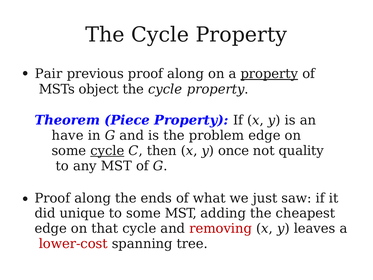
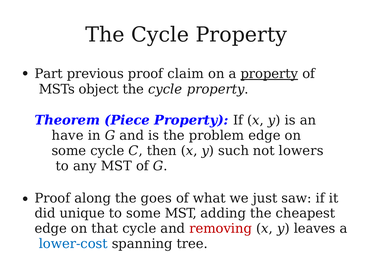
Pair: Pair -> Part
previous proof along: along -> claim
cycle at (107, 150) underline: present -> none
once: once -> such
quality: quality -> lowers
ends: ends -> goes
lower-cost colour: red -> blue
